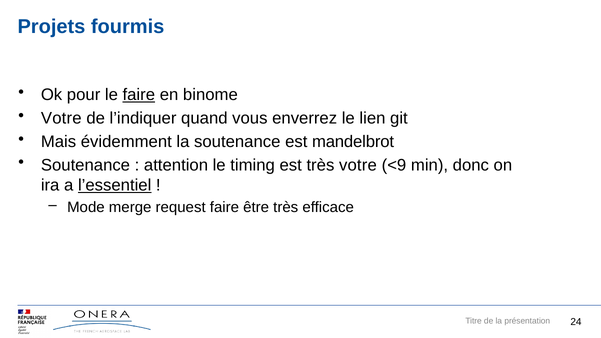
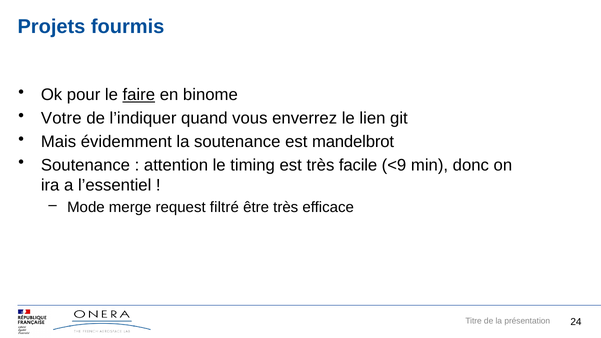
très votre: votre -> facile
l’essentiel underline: present -> none
request faire: faire -> filtré
